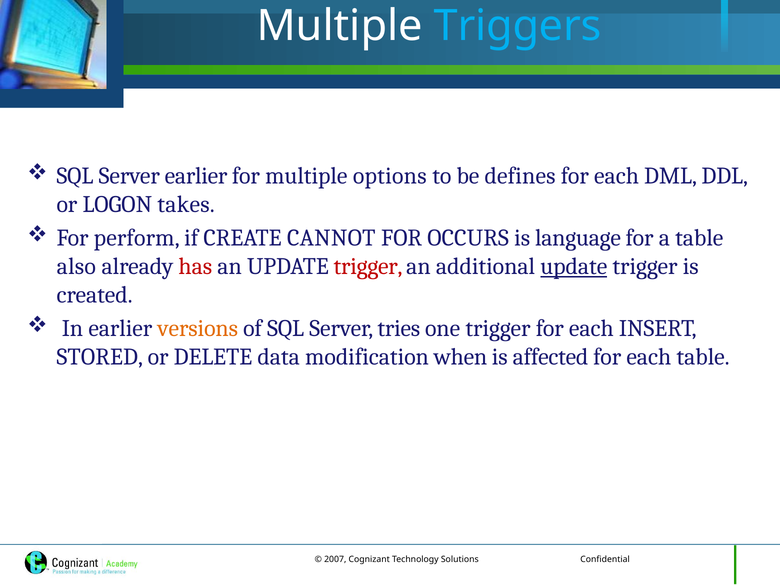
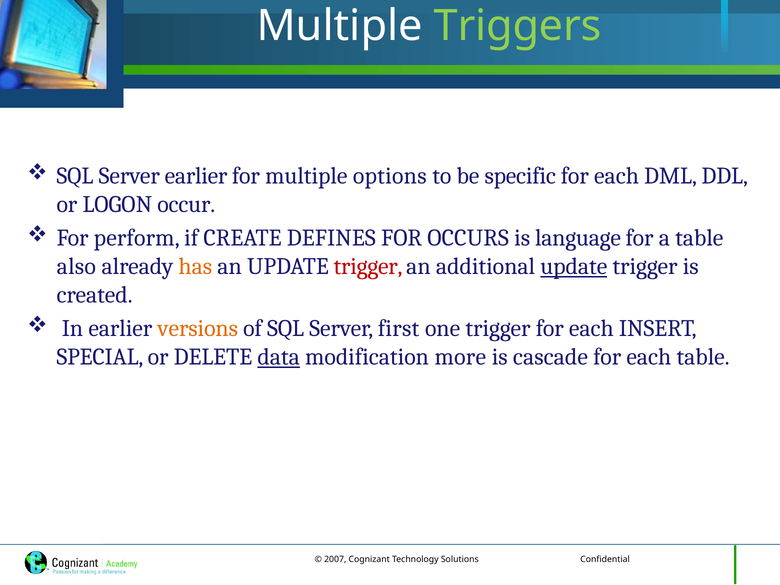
Triggers colour: light blue -> light green
defines: defines -> specific
takes: takes -> occur
CANNOT: CANNOT -> DEFINES
has colour: red -> orange
tries: tries -> first
STORED: STORED -> SPECIAL
data underline: none -> present
when: when -> more
affected: affected -> cascade
